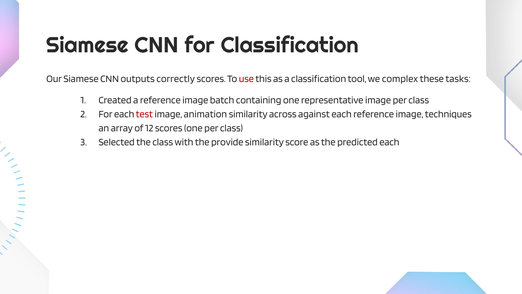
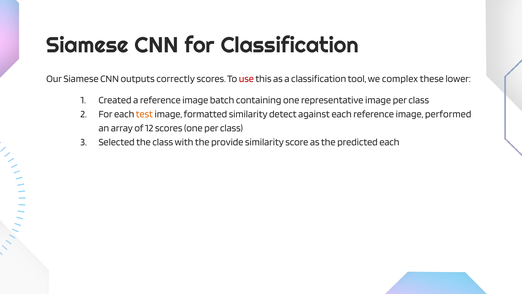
tasks: tasks -> lower
test colour: red -> orange
animation: animation -> formatted
across: across -> detect
techniques: techniques -> performed
